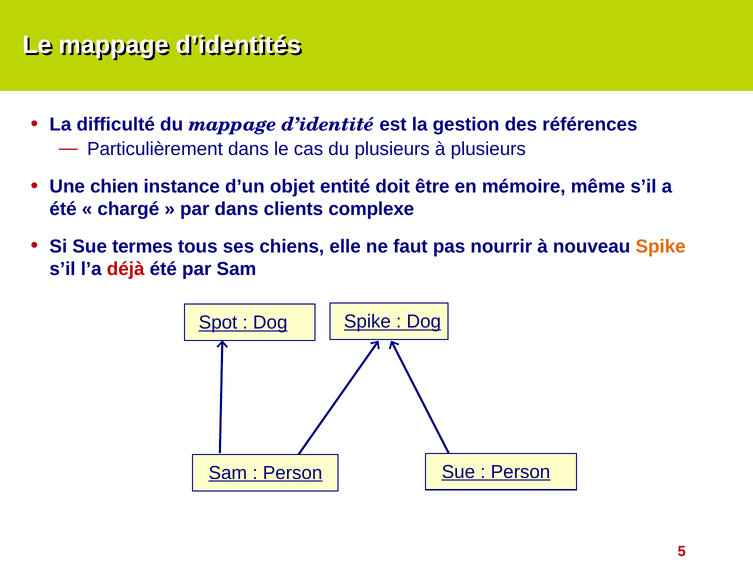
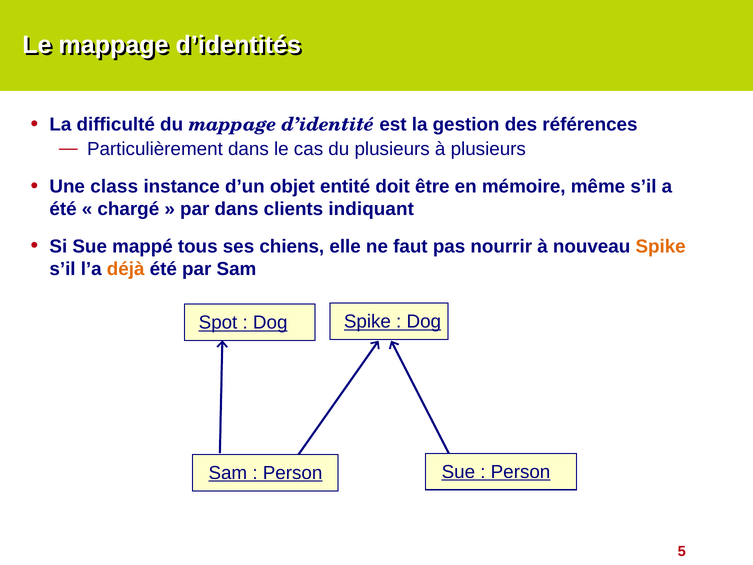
chien: chien -> class
complexe: complexe -> indiquant
termes: termes -> mappé
déjà colour: red -> orange
